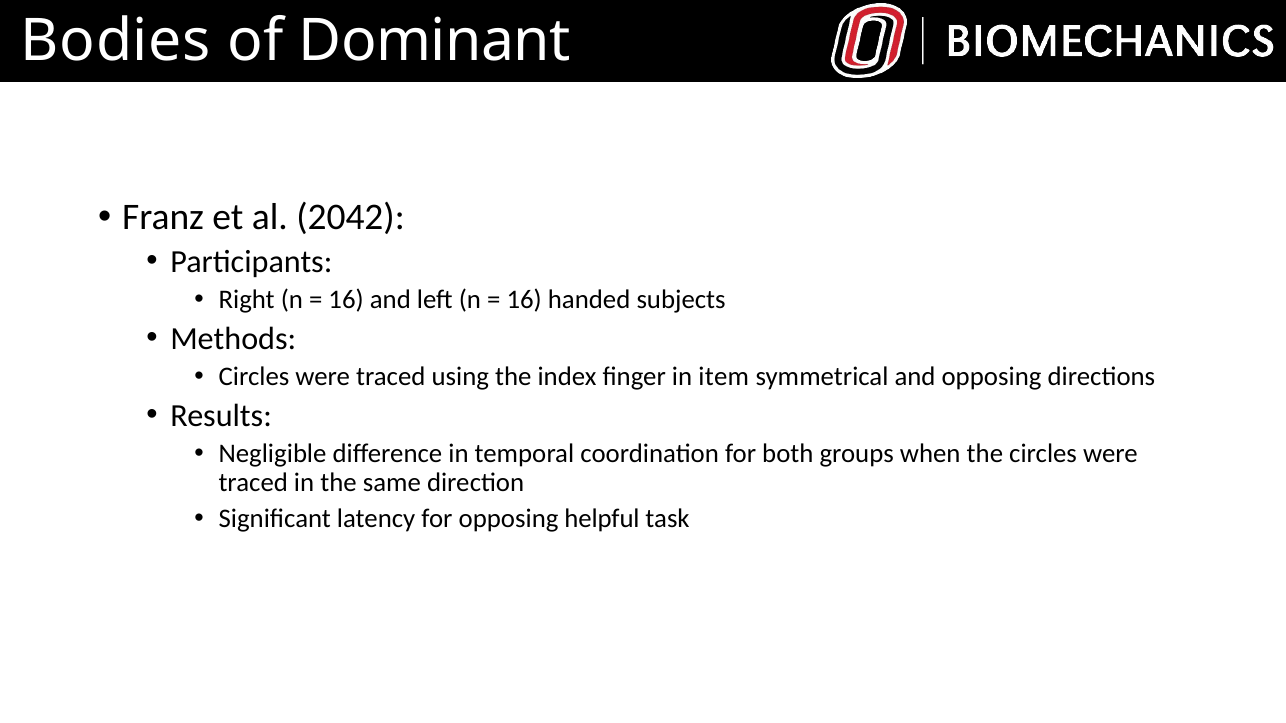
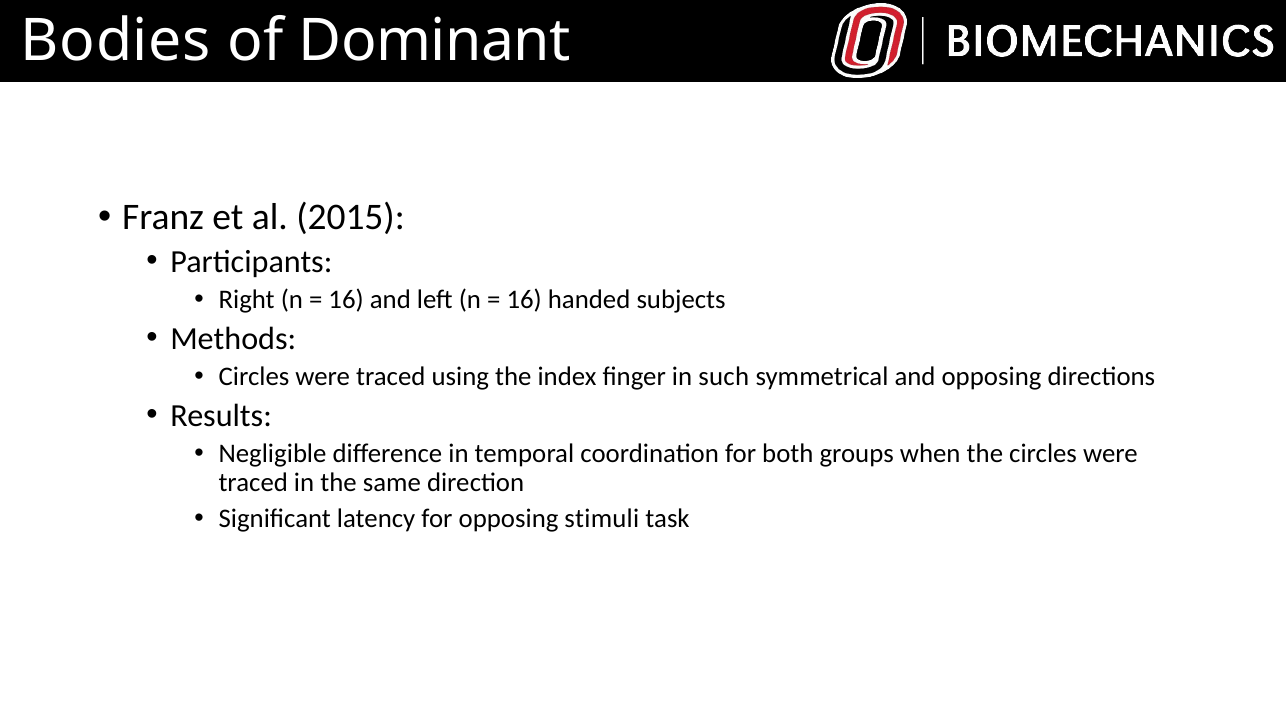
2042: 2042 -> 2015
item: item -> such
helpful: helpful -> stimuli
